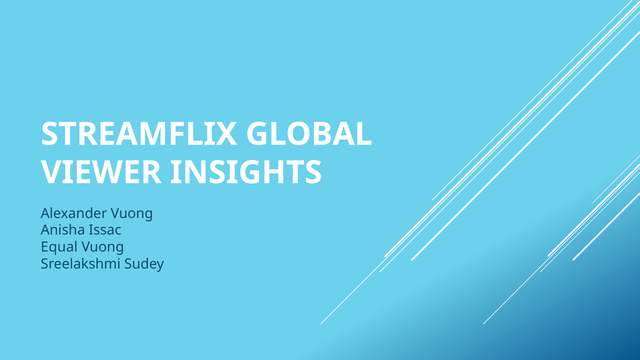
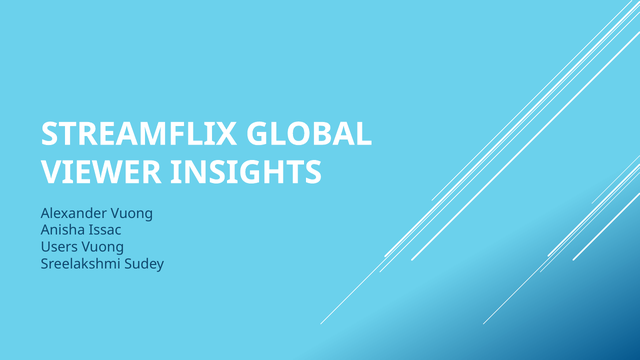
Equal: Equal -> Users
